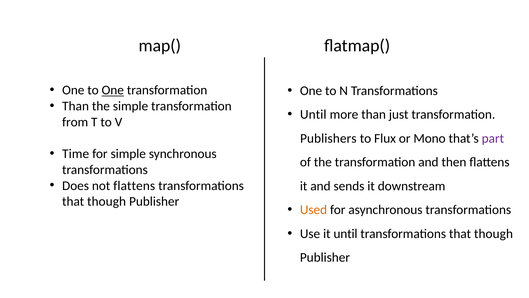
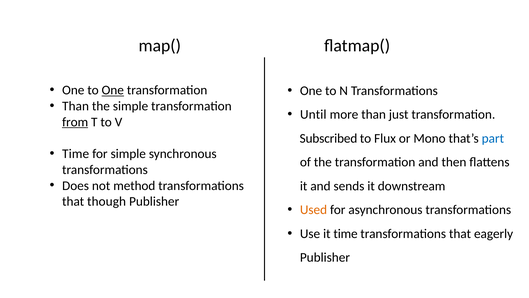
from underline: none -> present
Publishers: Publishers -> Subscribed
part colour: purple -> blue
not flattens: flattens -> method
it until: until -> time
though at (493, 233): though -> eagerly
